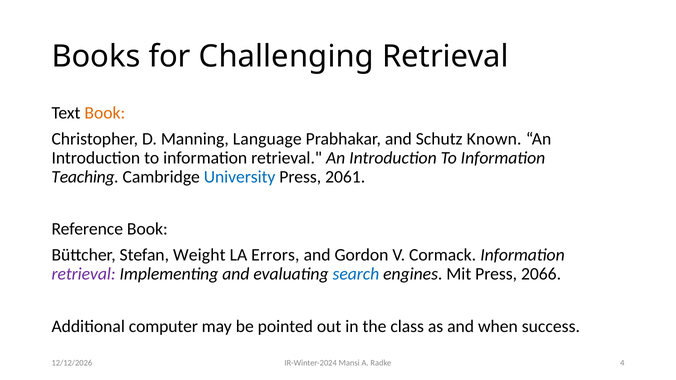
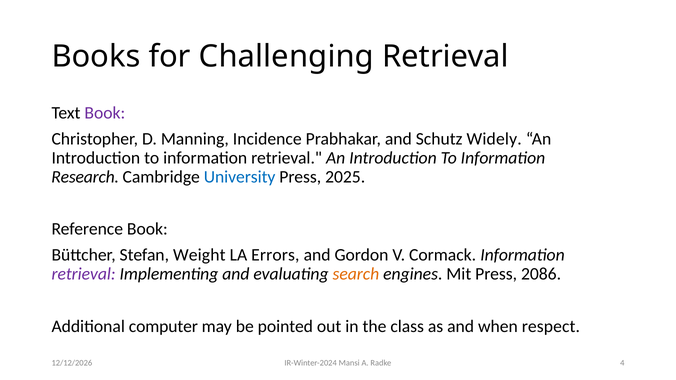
Book at (105, 113) colour: orange -> purple
Language: Language -> Incidence
Known: Known -> Widely
Teaching: Teaching -> Research
2061: 2061 -> 2025
search colour: blue -> orange
2066: 2066 -> 2086
success: success -> respect
